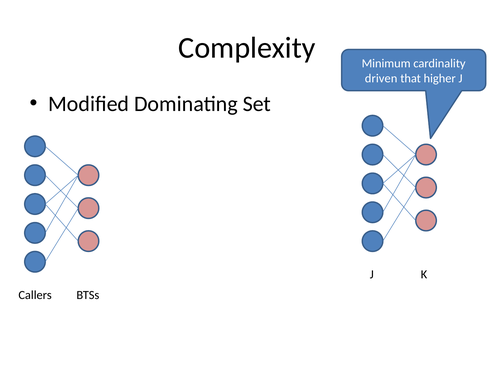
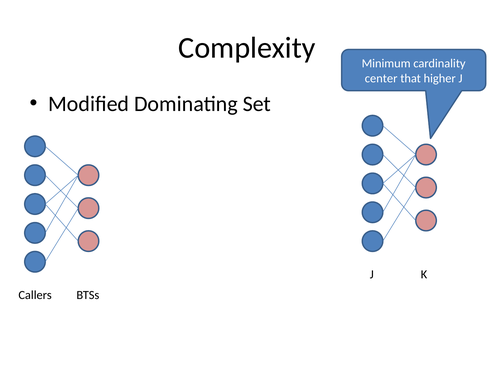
driven: driven -> center
